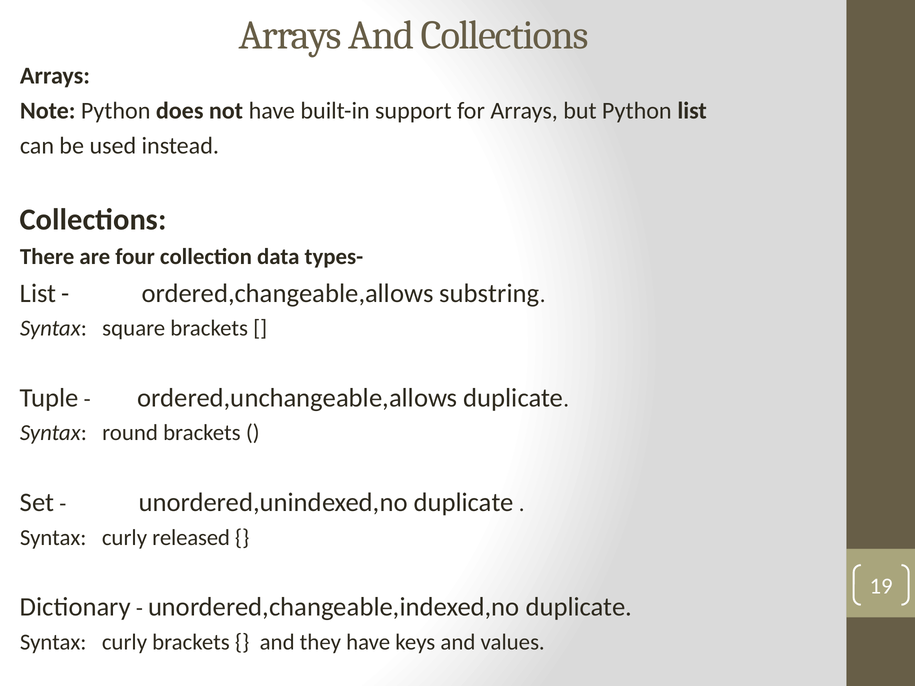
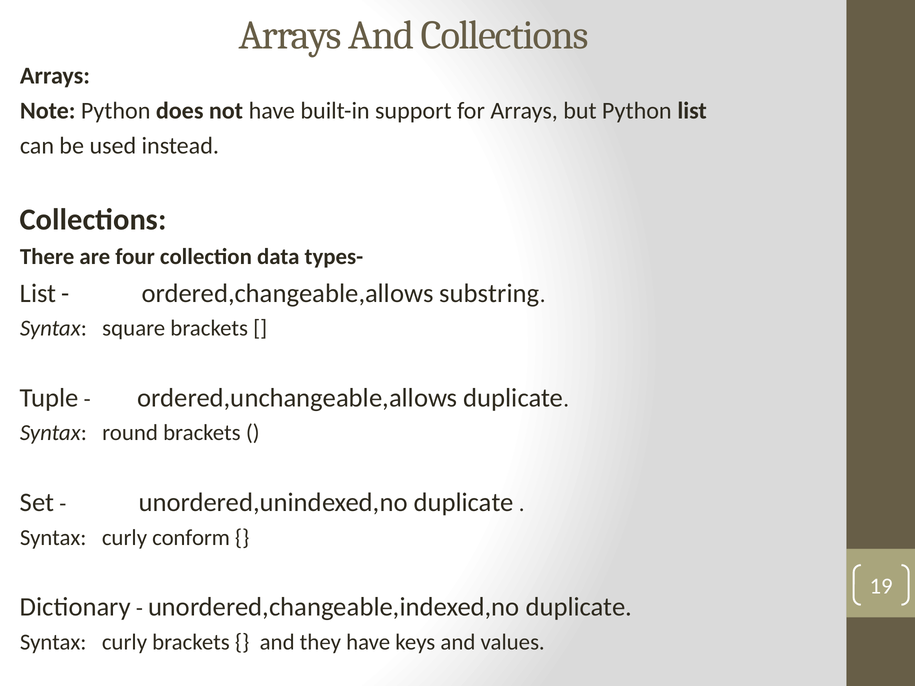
released: released -> conform
